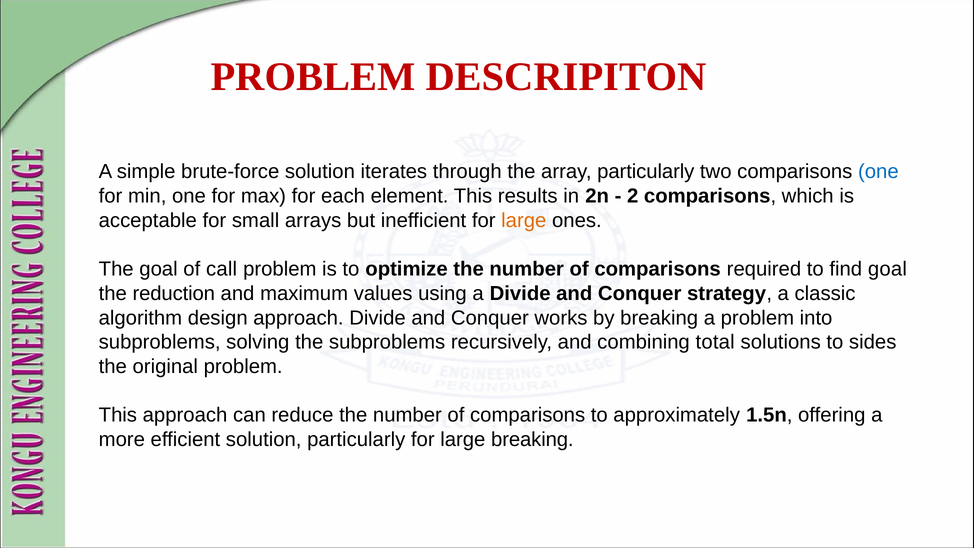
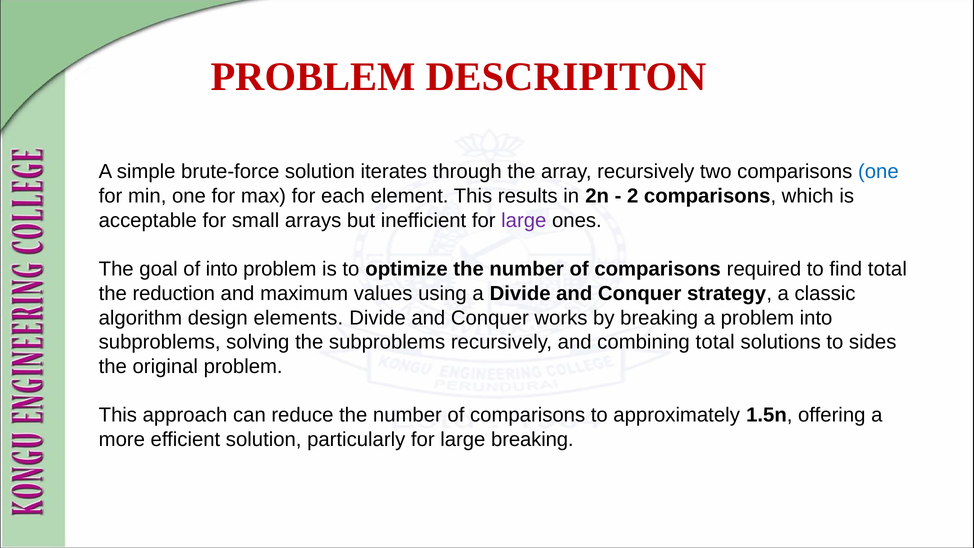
array particularly: particularly -> recursively
large at (524, 220) colour: orange -> purple
of call: call -> into
find goal: goal -> total
design approach: approach -> elements
